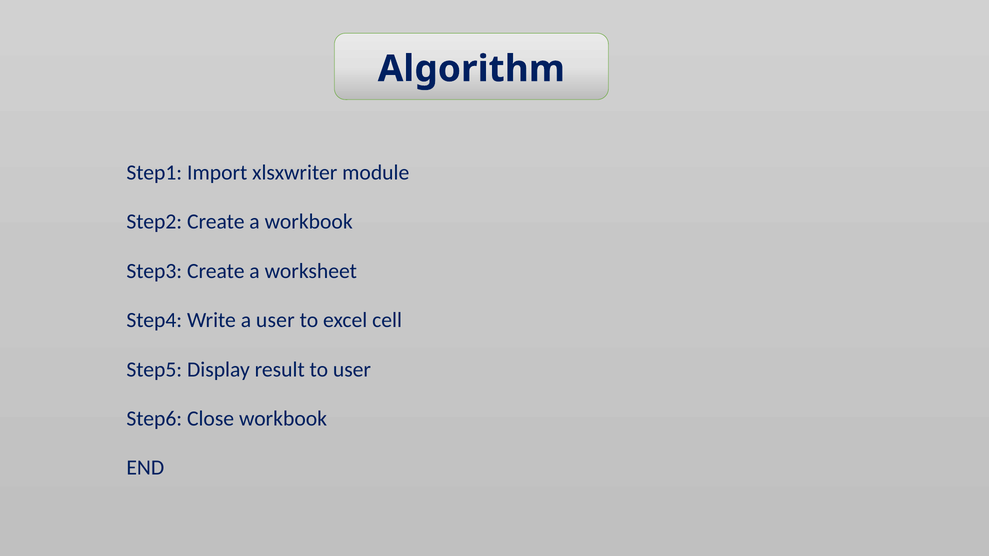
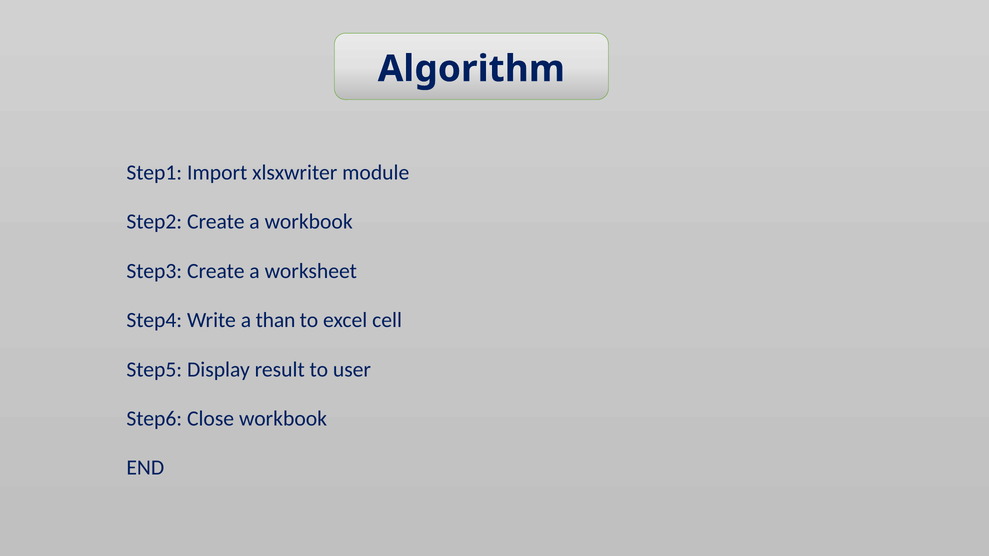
a user: user -> than
